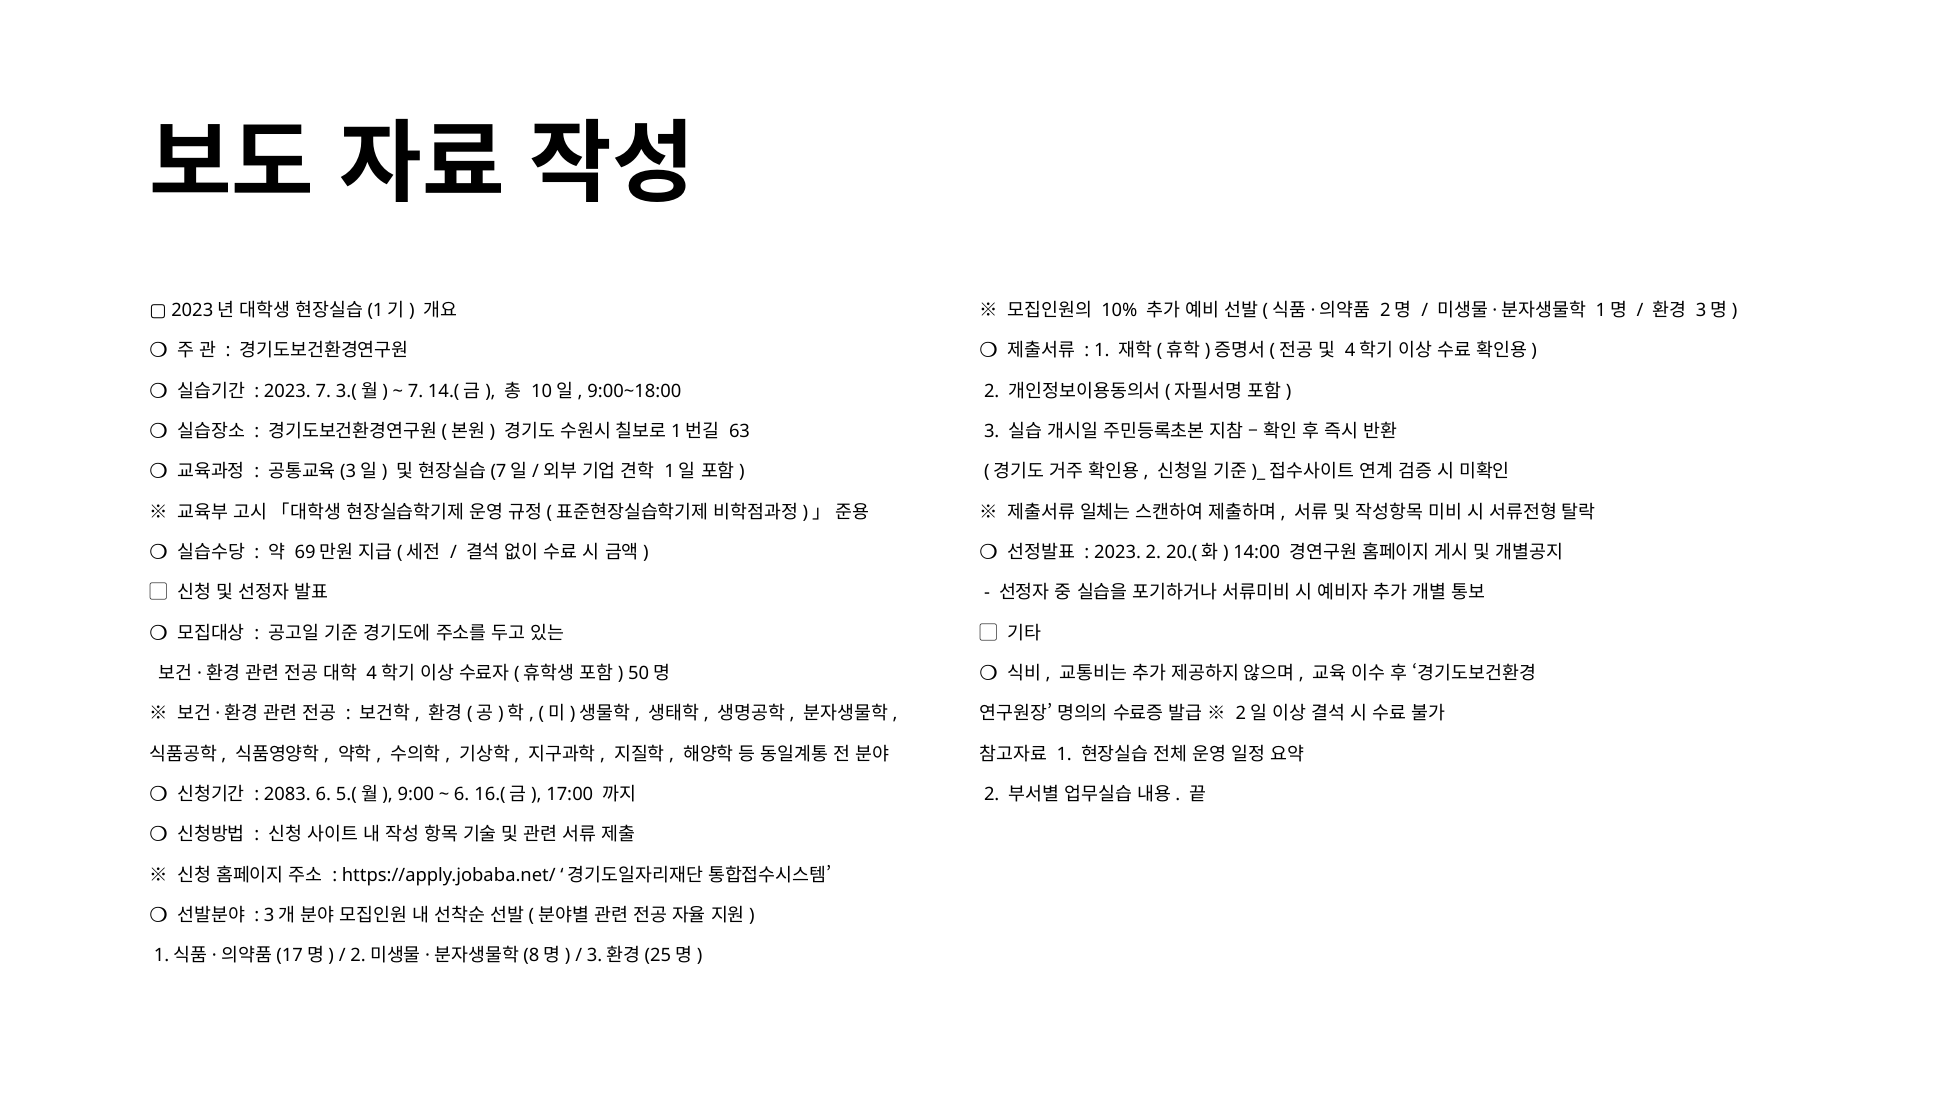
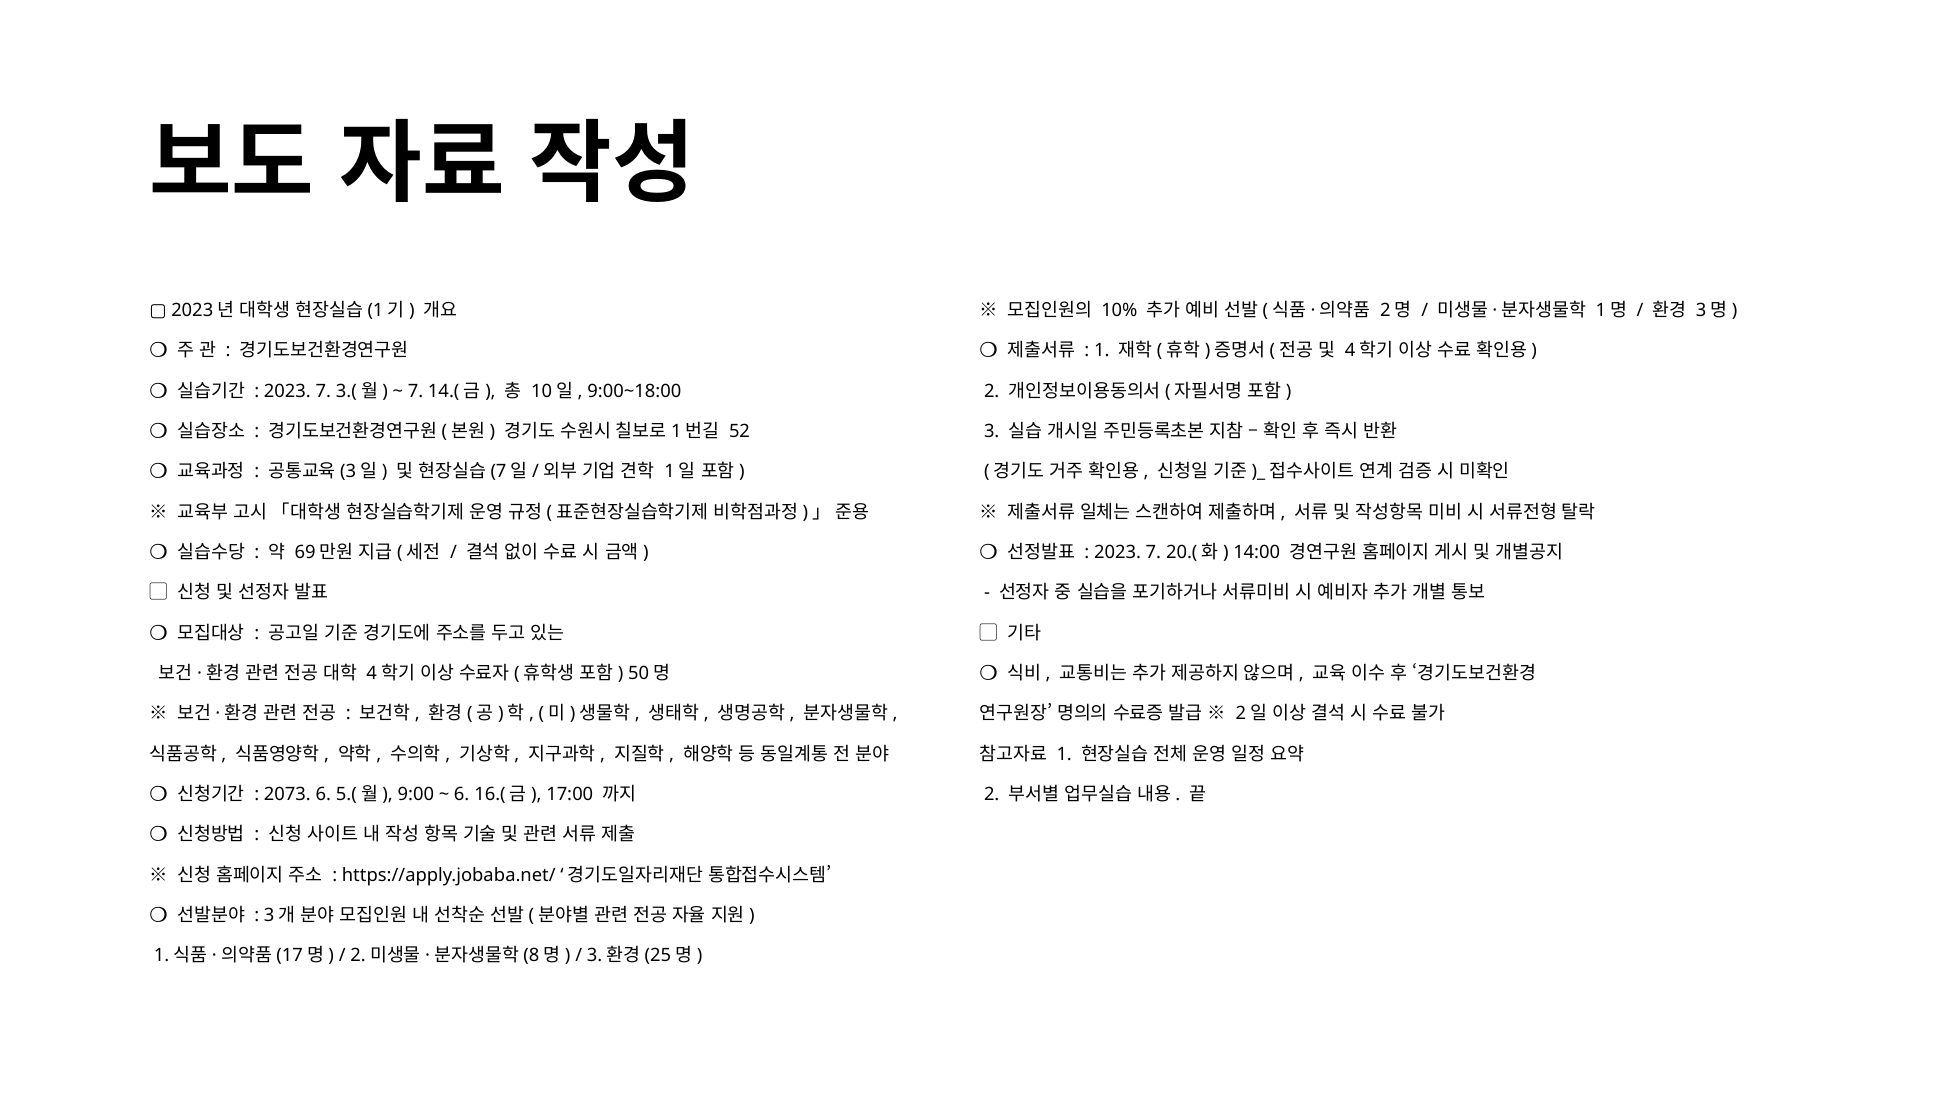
63: 63 -> 52
2 at (1153, 552): 2 -> 7
2083: 2083 -> 2073
